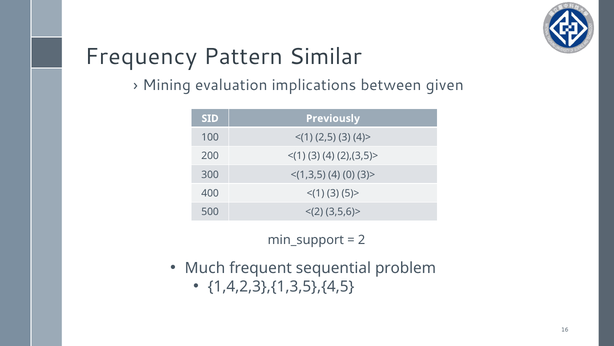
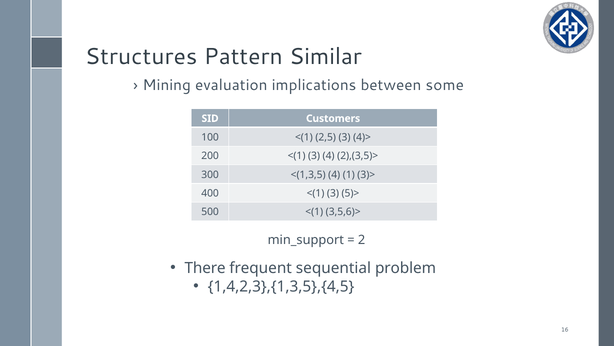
Frequency: Frequency -> Structures
given: given -> some
Previously: Previously -> Customers
0: 0 -> 1
500 <(2: <(2 -> <(1
Much: Much -> There
